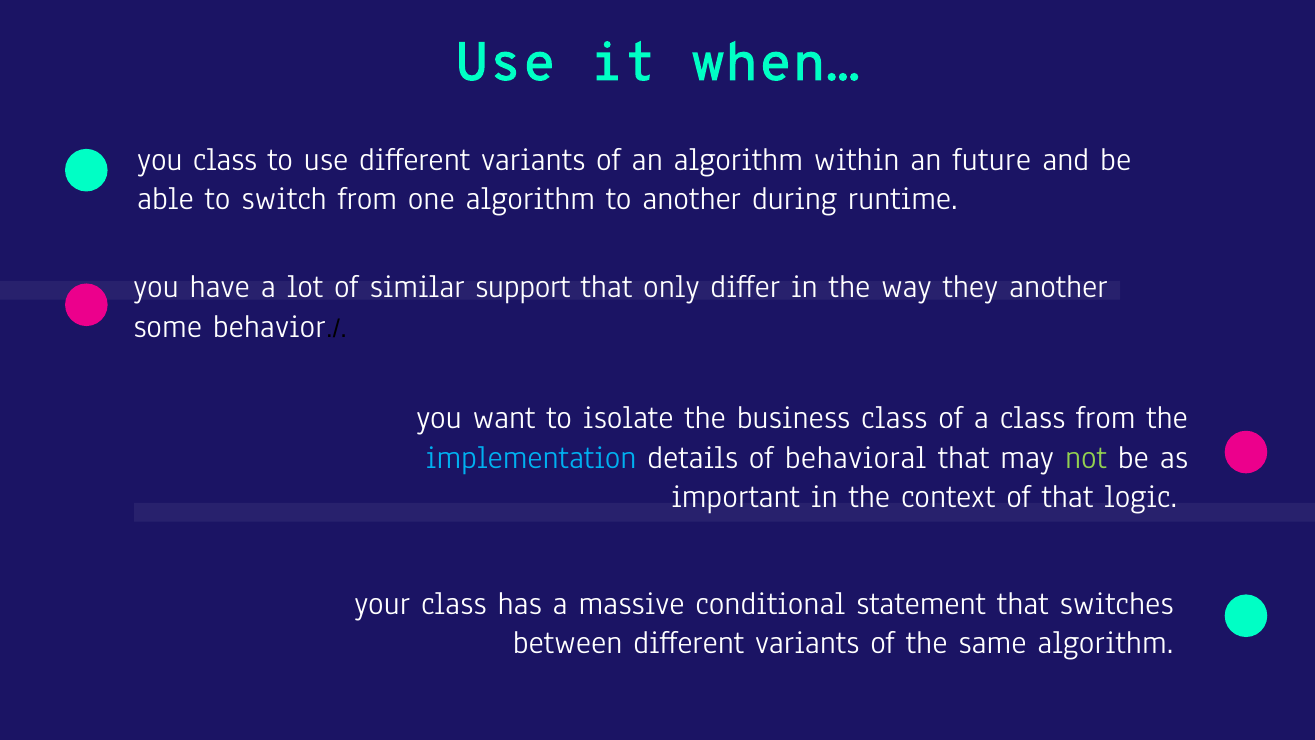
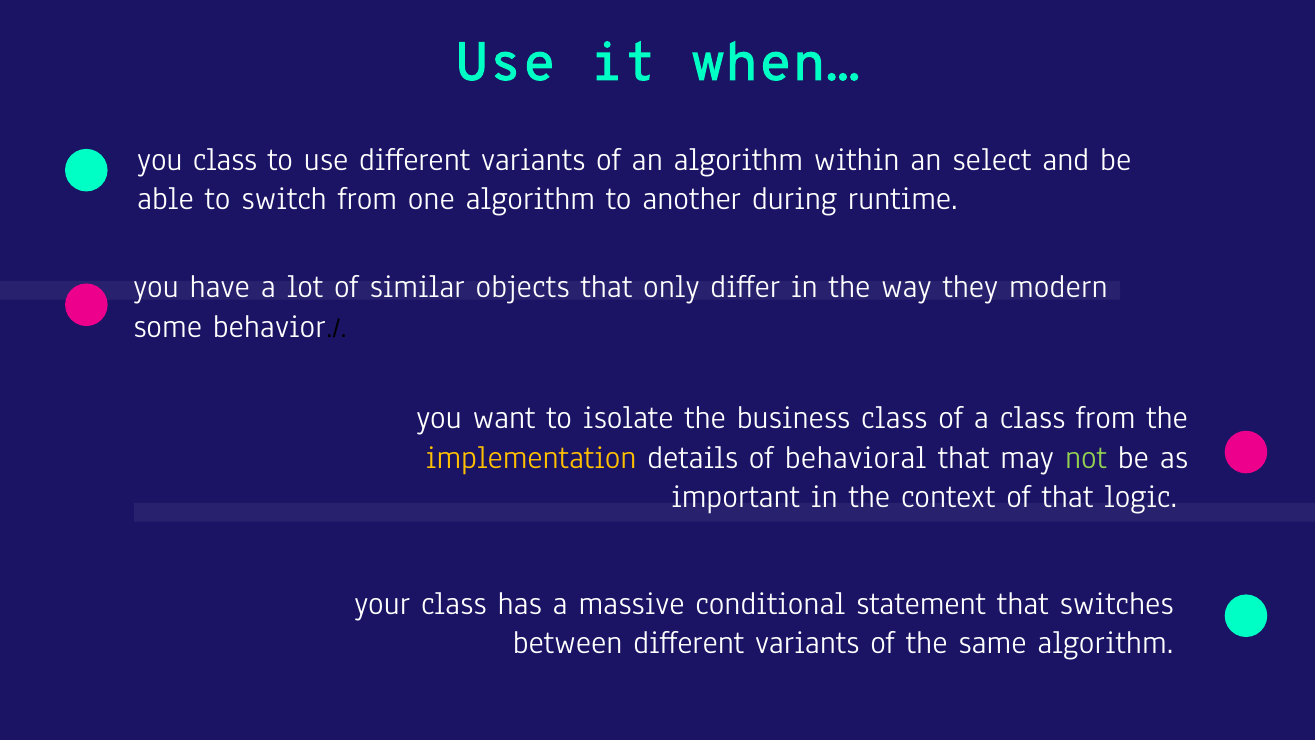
future: future -> select
support: support -> objects
they another: another -> modern
implementation colour: light blue -> yellow
